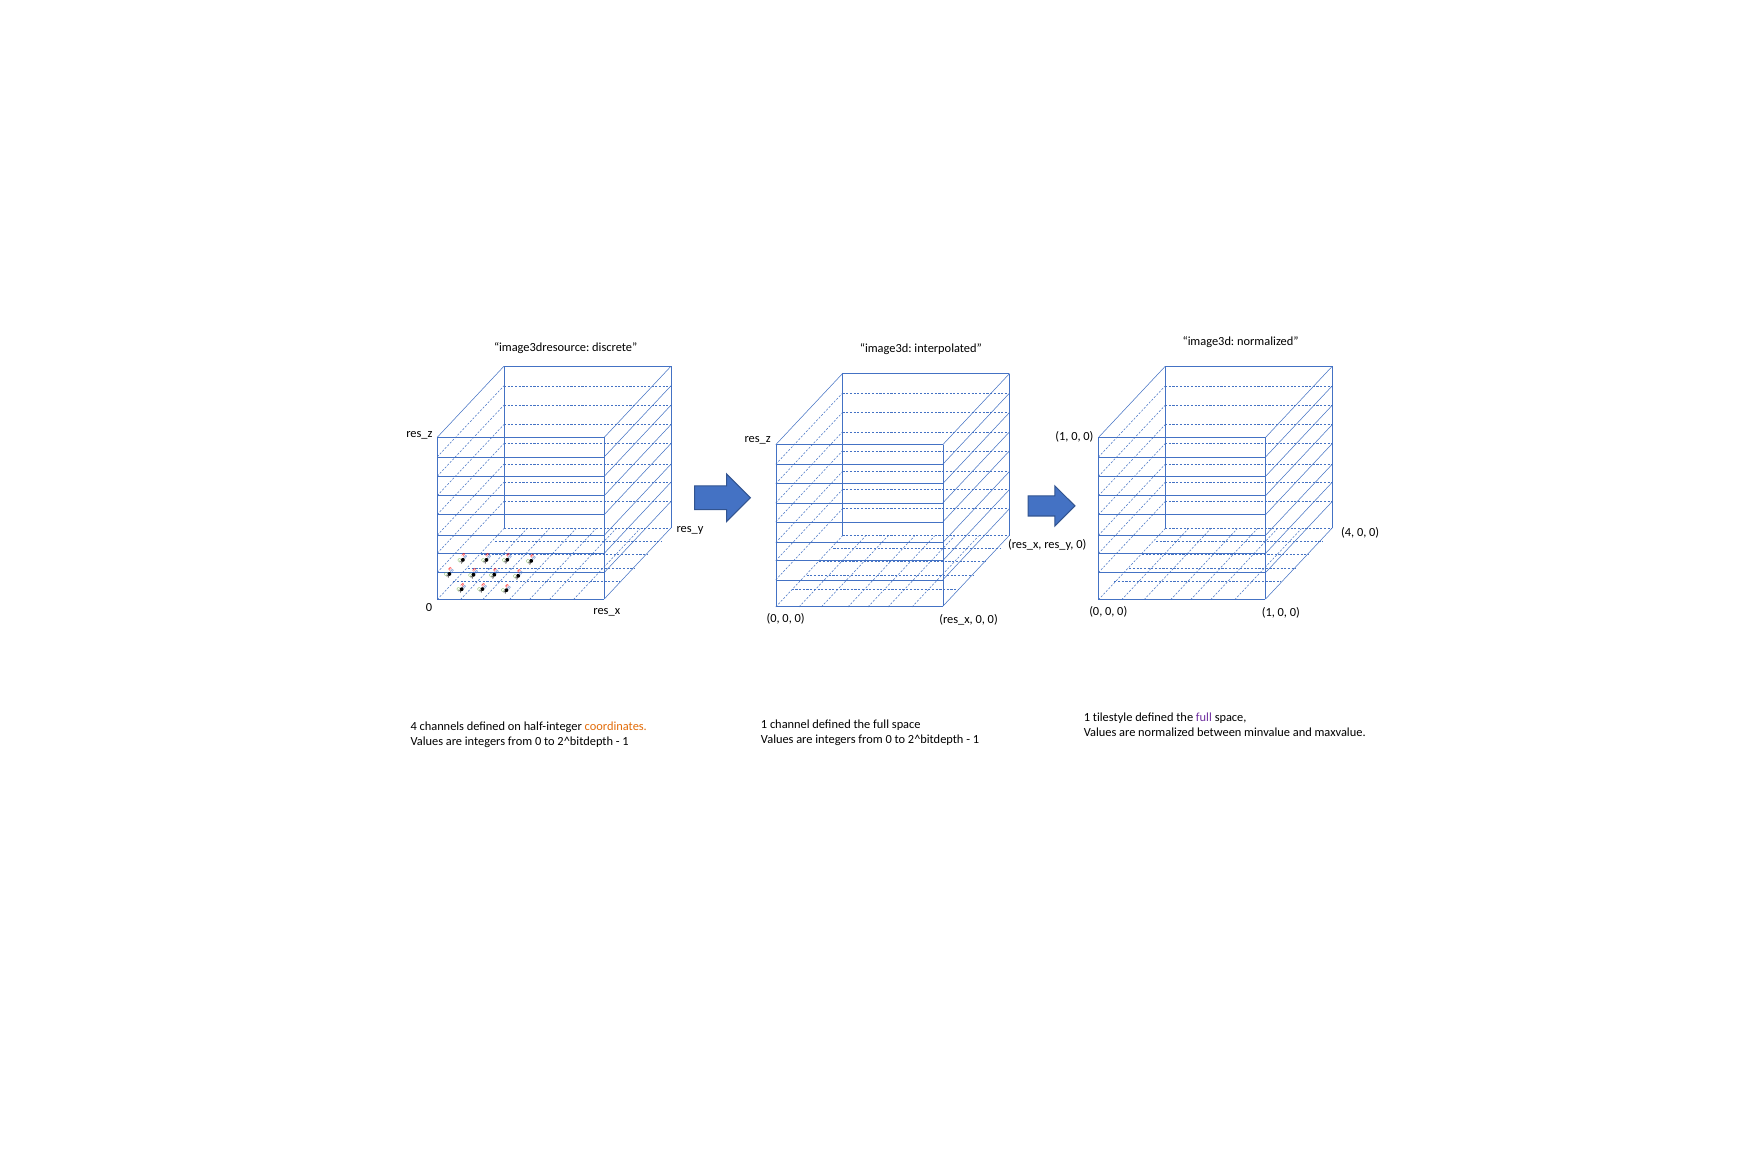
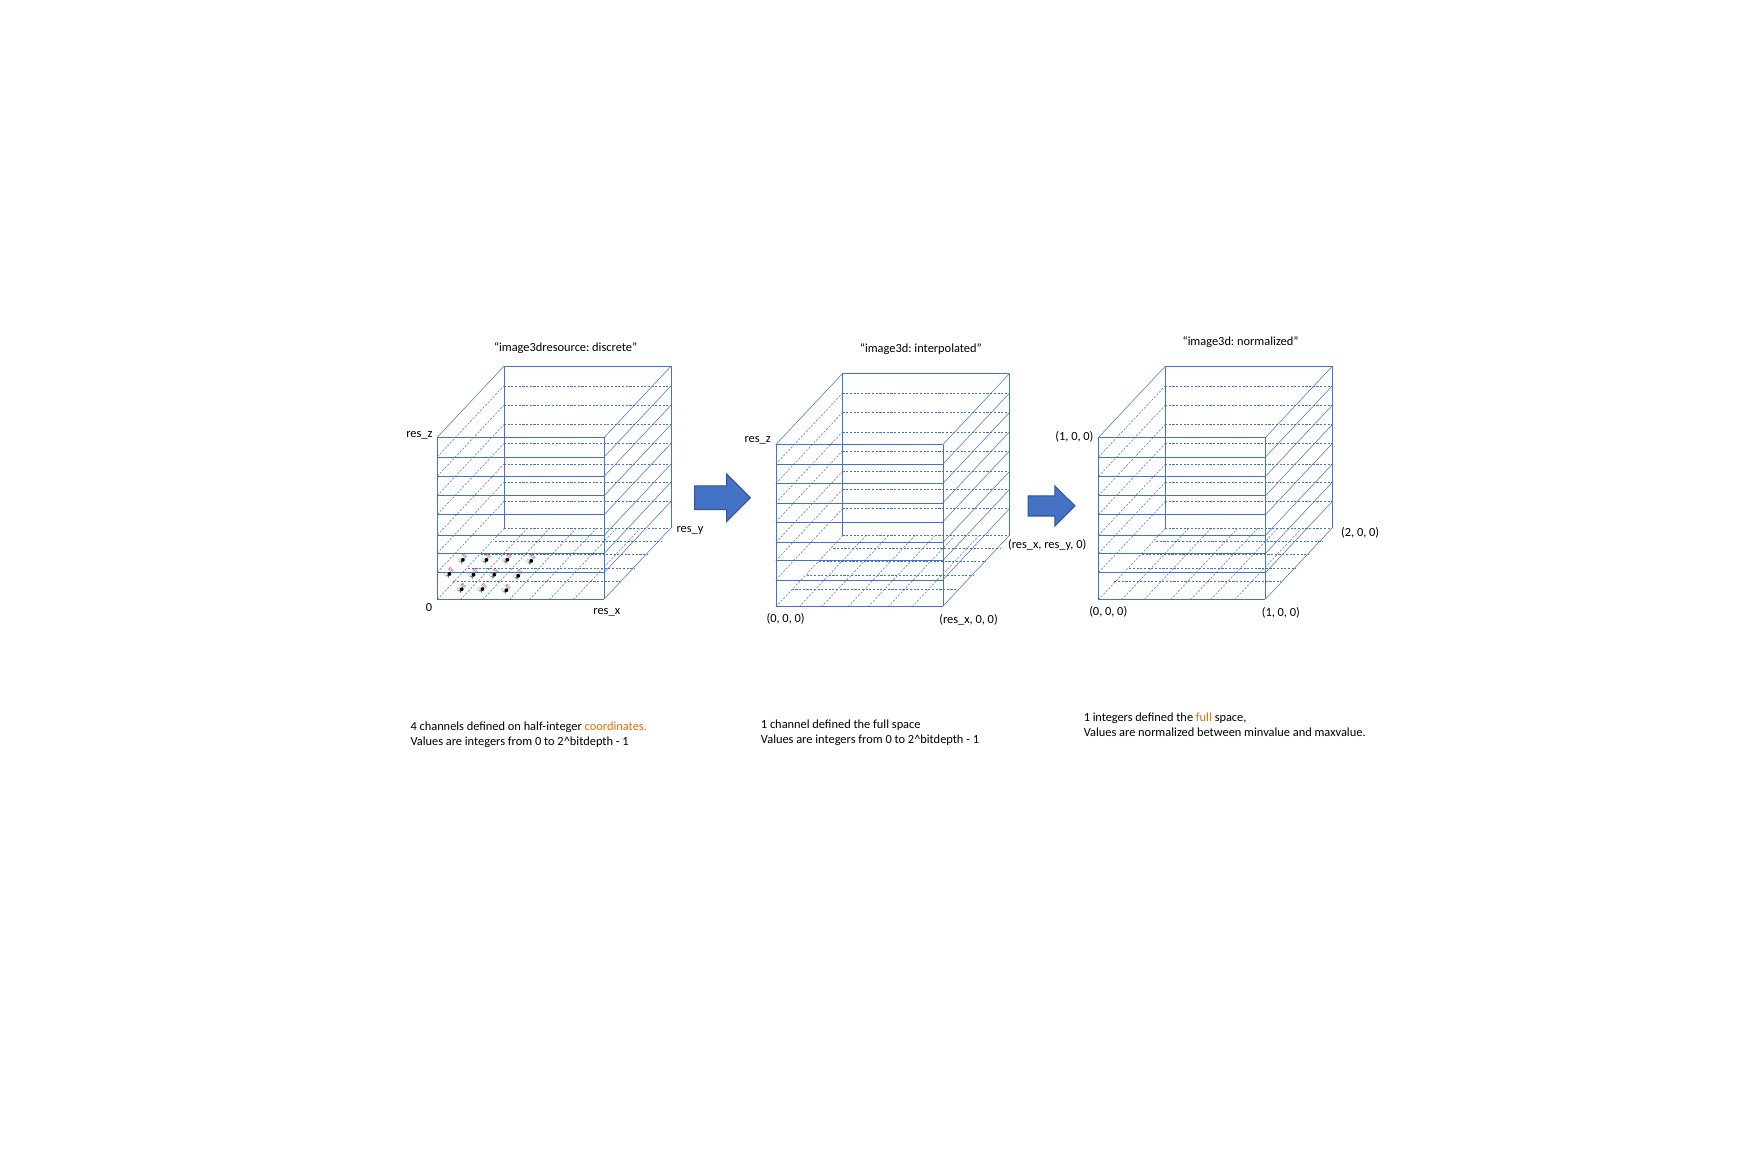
4 at (1348, 532): 4 -> 2
1 tilestyle: tilestyle -> integers
full at (1204, 718) colour: purple -> orange
